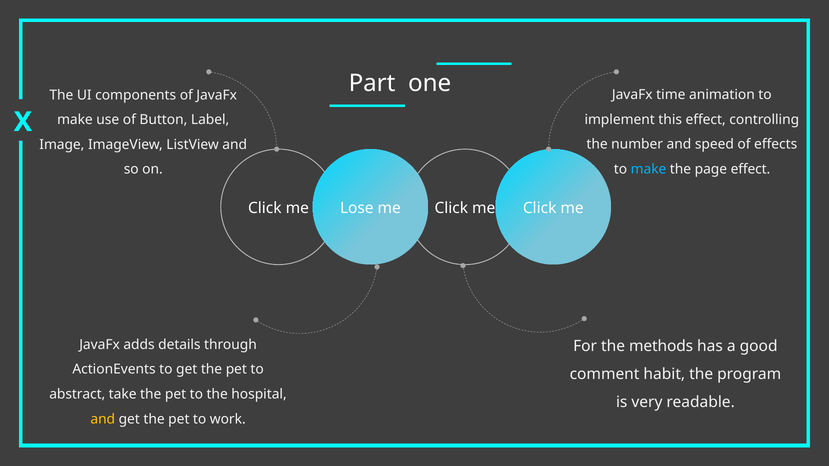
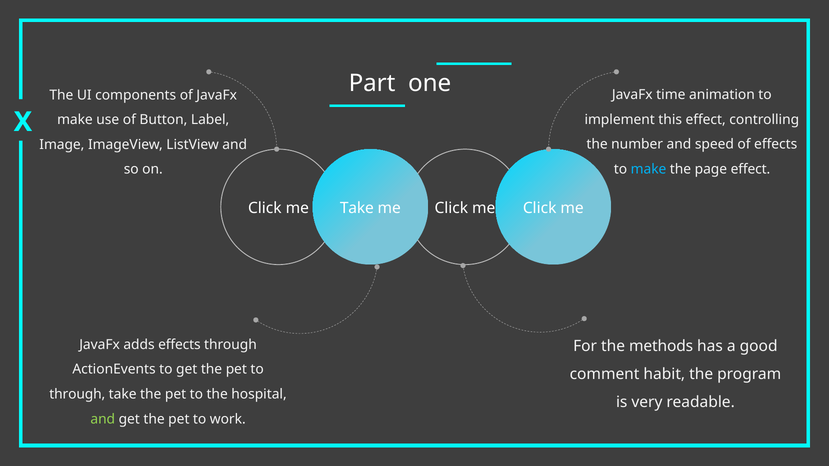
Lose at (357, 208): Lose -> Take
adds details: details -> effects
abstract at (77, 395): abstract -> through
and at (103, 419) colour: yellow -> light green
